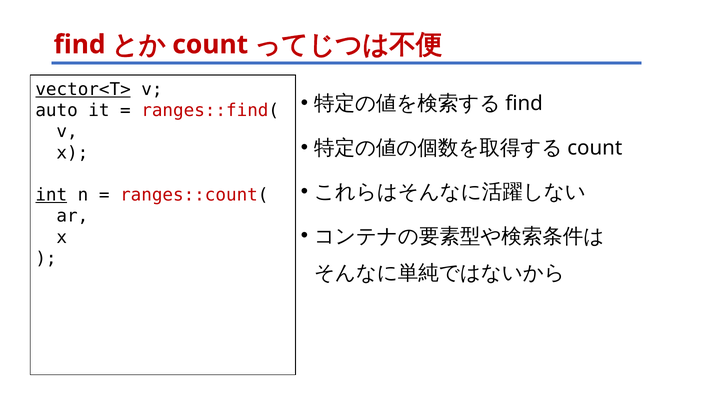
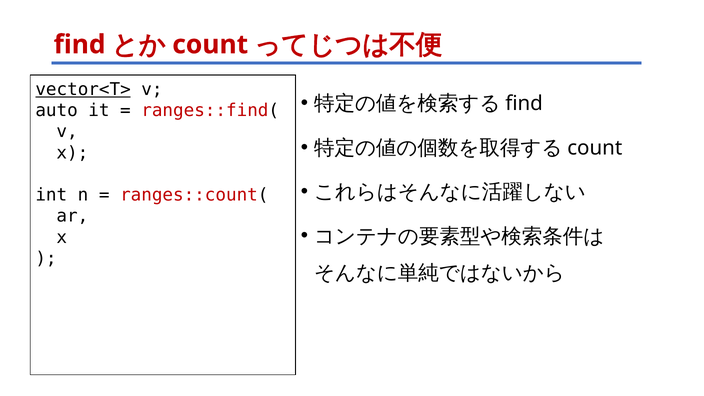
int underline: present -> none
